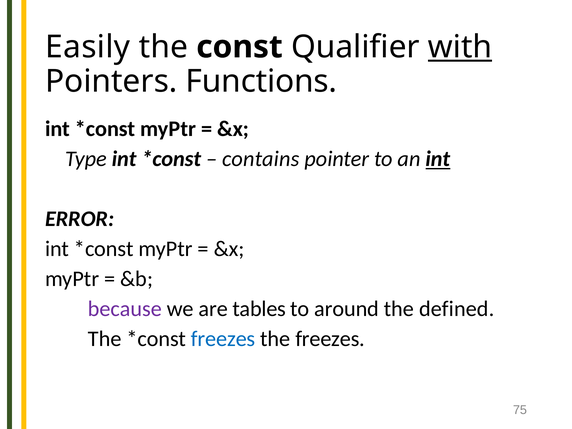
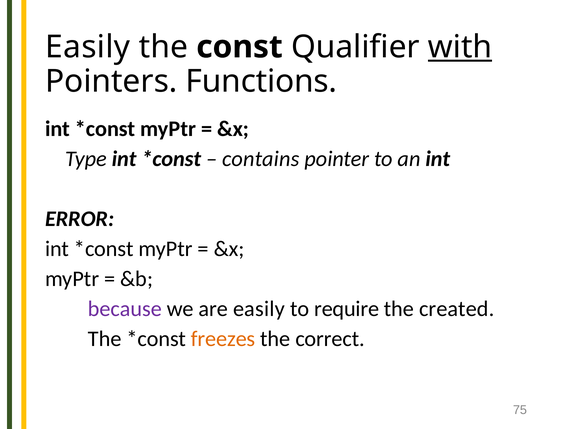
int at (438, 159) underline: present -> none
are tables: tables -> easily
around: around -> require
defined: defined -> created
freezes at (223, 339) colour: blue -> orange
the freezes: freezes -> correct
